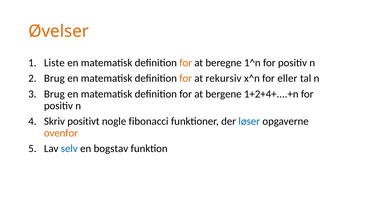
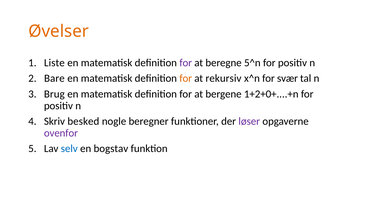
for at (186, 63) colour: orange -> purple
1^n: 1^n -> 5^n
Brug at (54, 78): Brug -> Bare
eller: eller -> svær
1+2+4+....+n: 1+2+4+....+n -> 1+2+0+....+n
positivt: positivt -> besked
fibonacci: fibonacci -> beregner
løser colour: blue -> purple
ovenfor colour: orange -> purple
